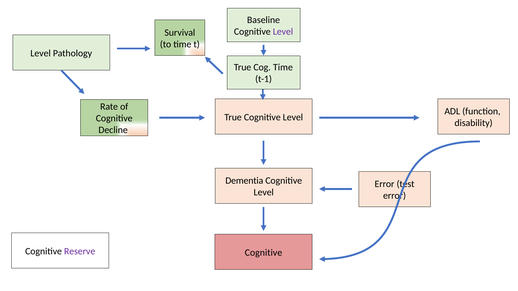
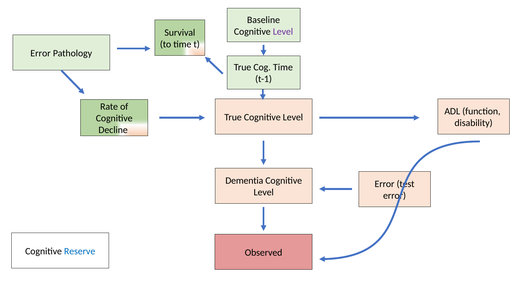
Level at (41, 53): Level -> Error
Reserve colour: purple -> blue
Cognitive at (263, 253): Cognitive -> Observed
